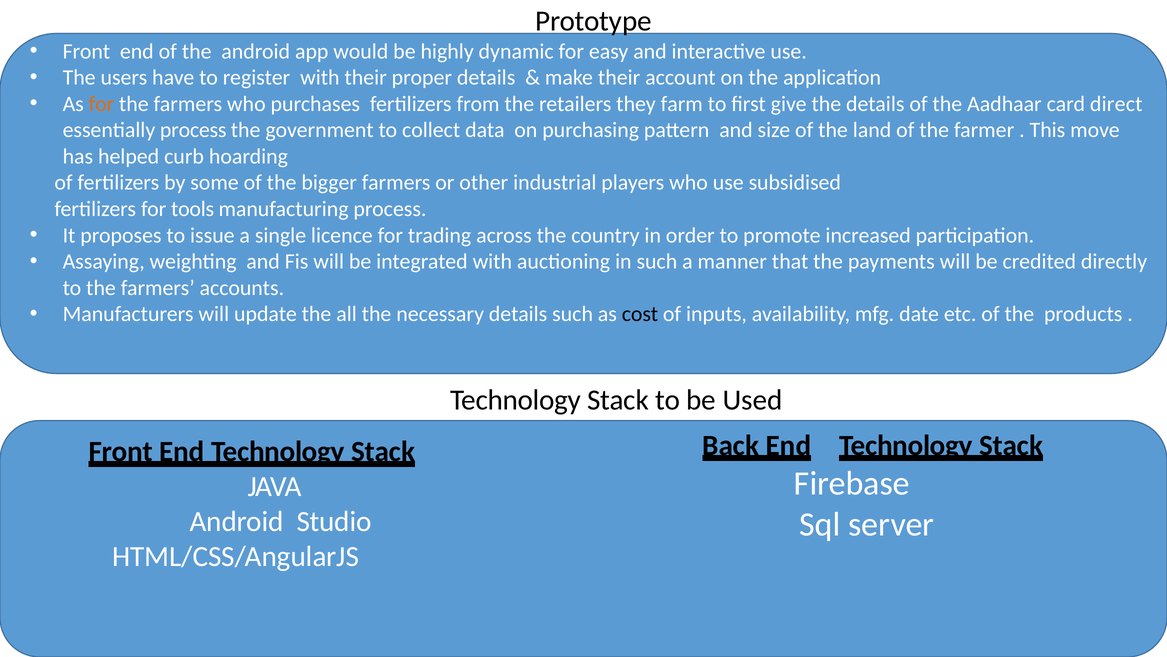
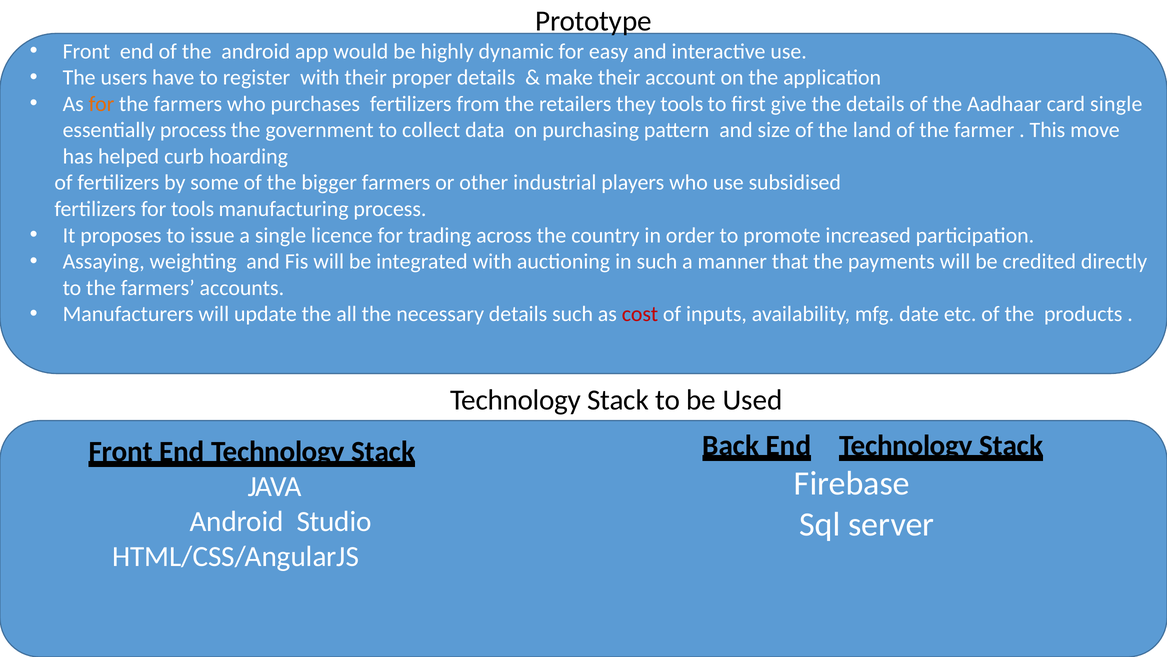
they farm: farm -> tools
card direct: direct -> single
cost colour: black -> red
